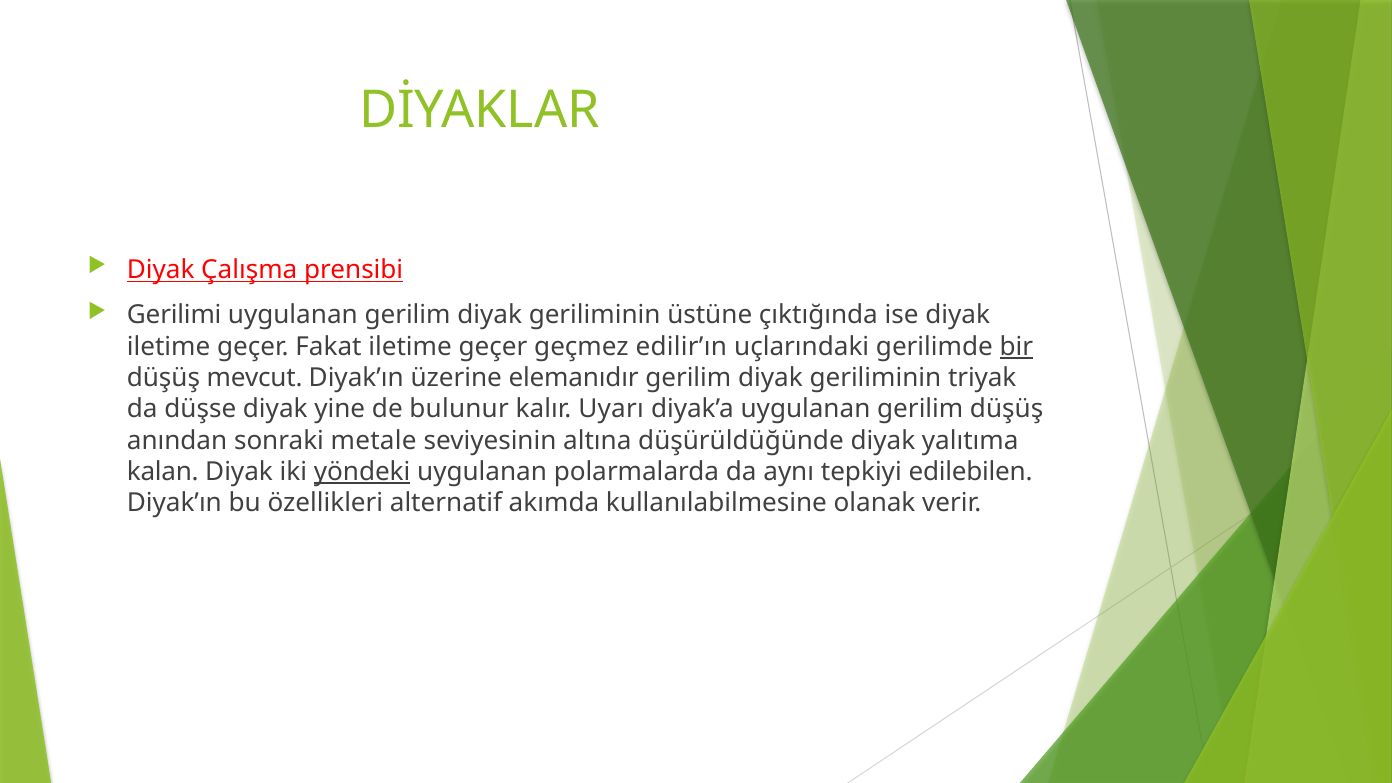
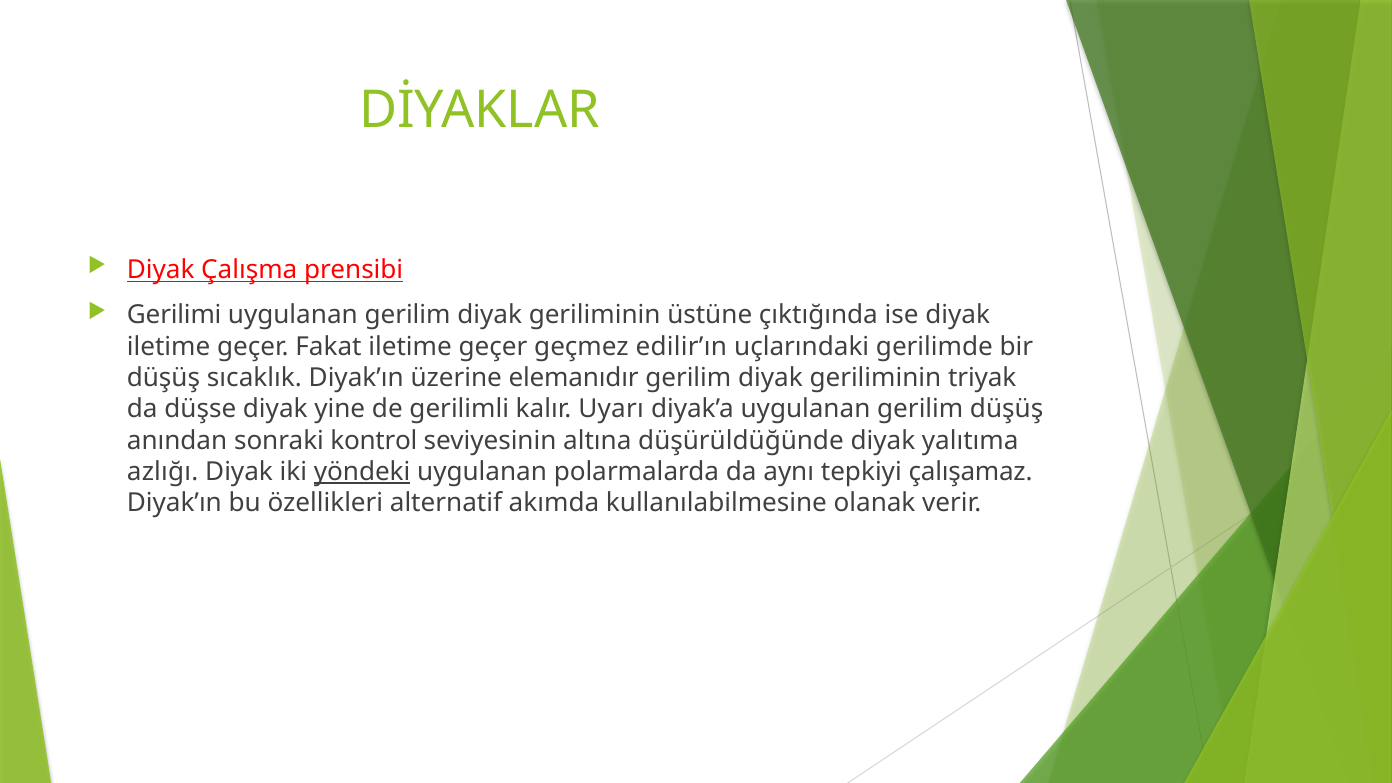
bir underline: present -> none
mevcut: mevcut -> sıcaklık
bulunur: bulunur -> gerilimli
metale: metale -> kontrol
kalan: kalan -> azlığı
edilebilen: edilebilen -> çalışamaz
